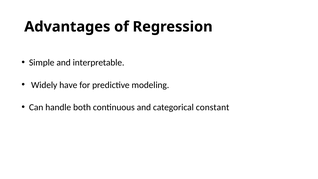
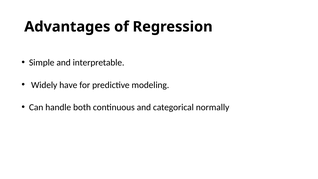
constant: constant -> normally
